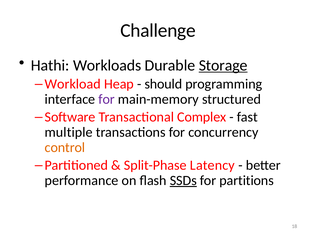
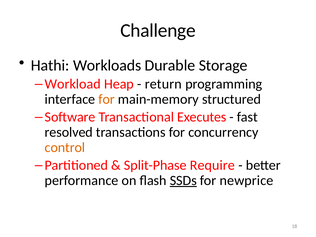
Storage underline: present -> none
should: should -> return
for at (107, 99) colour: purple -> orange
Complex: Complex -> Executes
multiple: multiple -> resolved
Latency: Latency -> Require
partitions: partitions -> newprice
